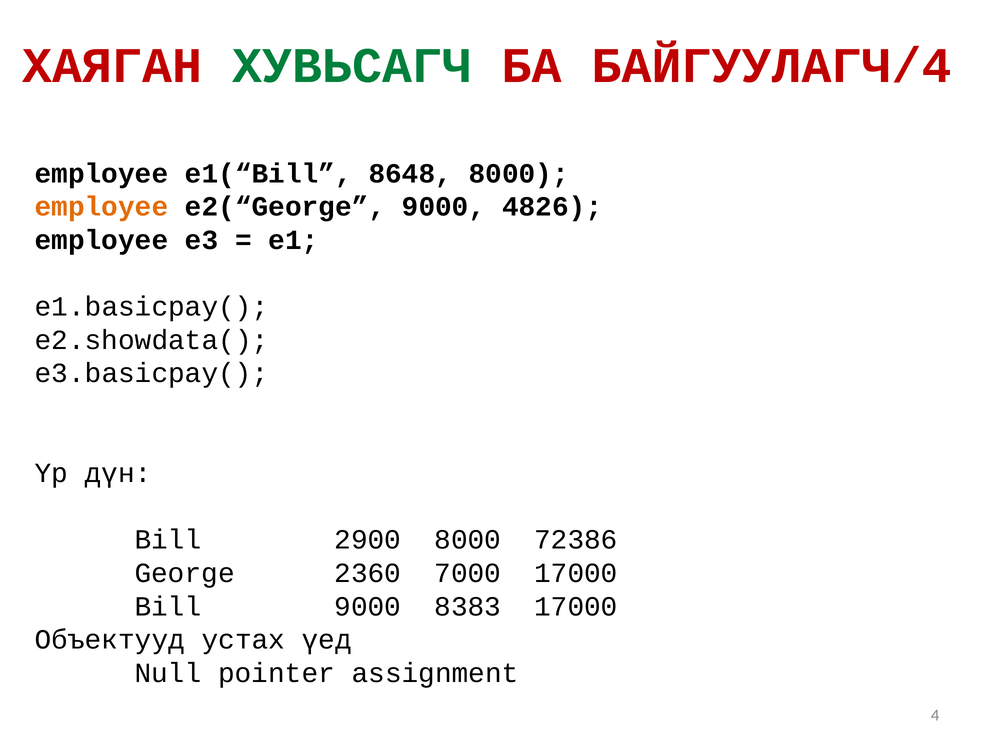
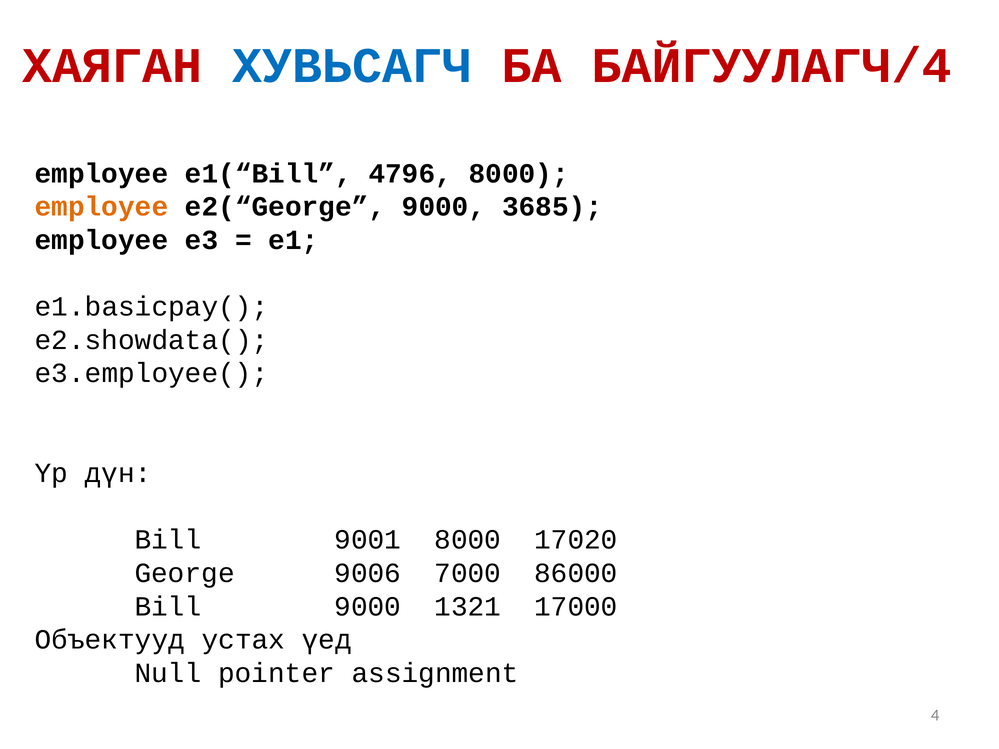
ХУВЬСАГЧ colour: green -> blue
8648: 8648 -> 4796
4826: 4826 -> 3685
e3.basicpay(: e3.basicpay( -> e3.employee(
2900: 2900 -> 9001
72386: 72386 -> 17020
2360: 2360 -> 9006
7000 17000: 17000 -> 86000
8383: 8383 -> 1321
